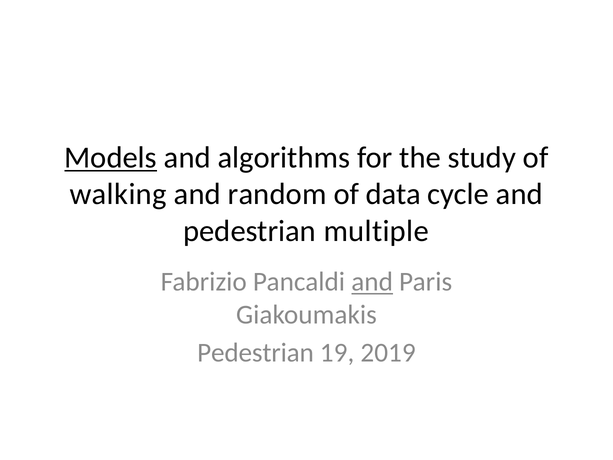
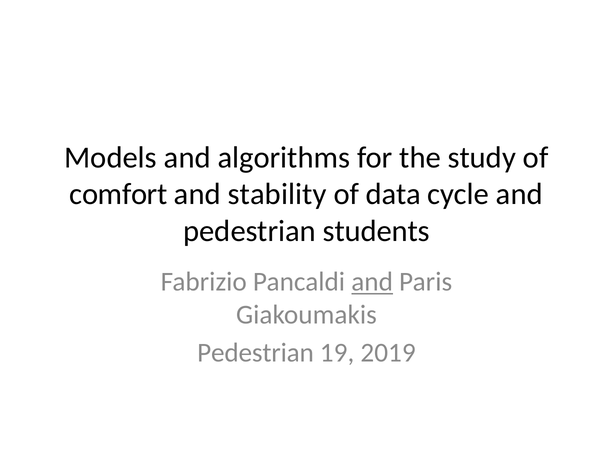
Models underline: present -> none
walking: walking -> comfort
random: random -> stability
multiple: multiple -> students
